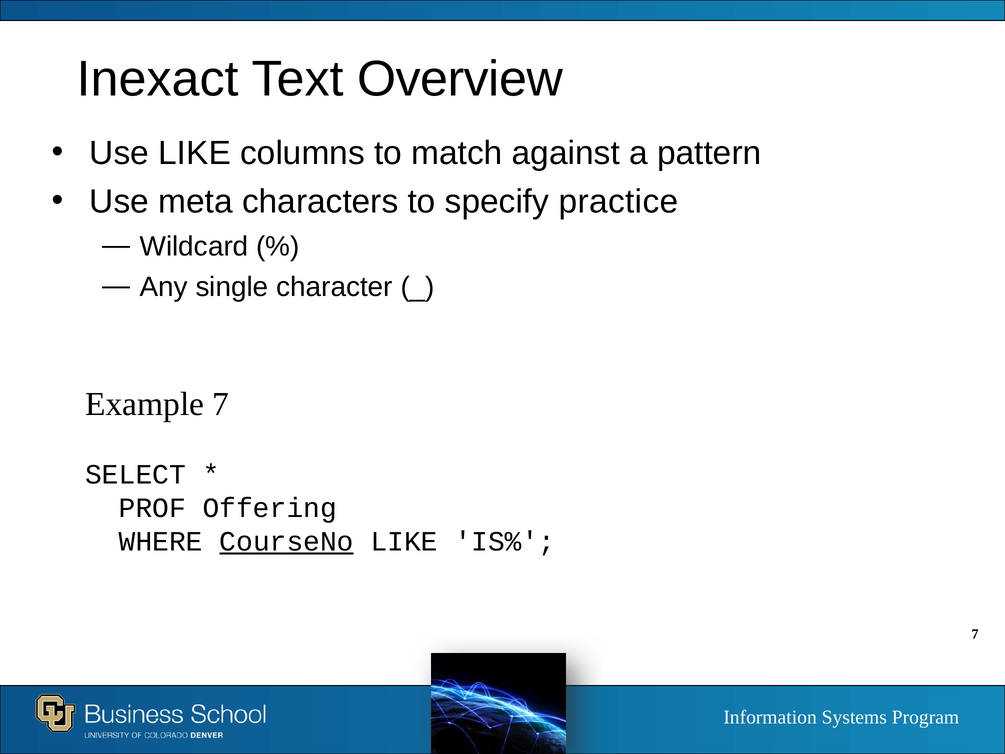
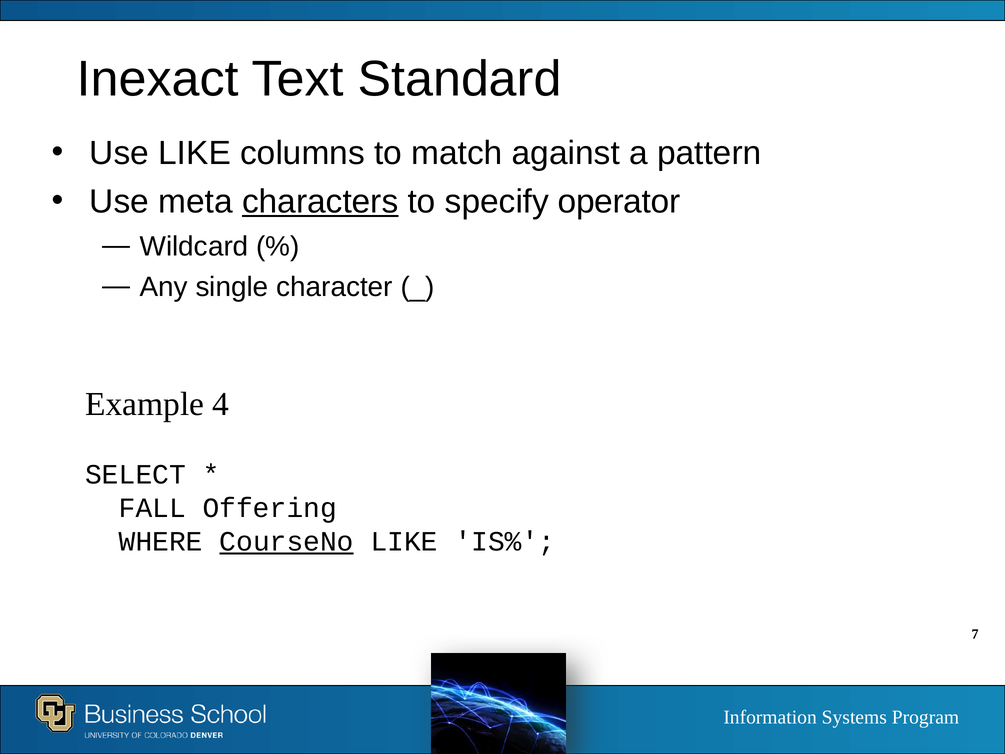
Overview: Overview -> Standard
characters underline: none -> present
practice: practice -> operator
Example 7: 7 -> 4
PROF: PROF -> FALL
